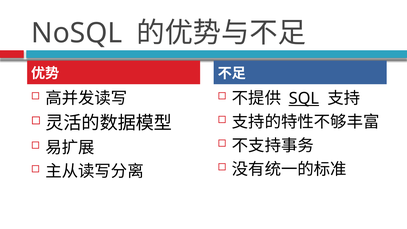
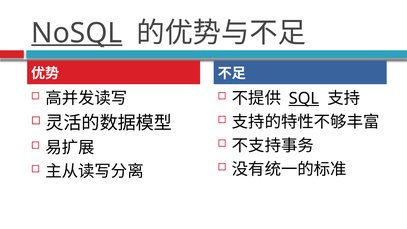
NoSQL underline: none -> present
